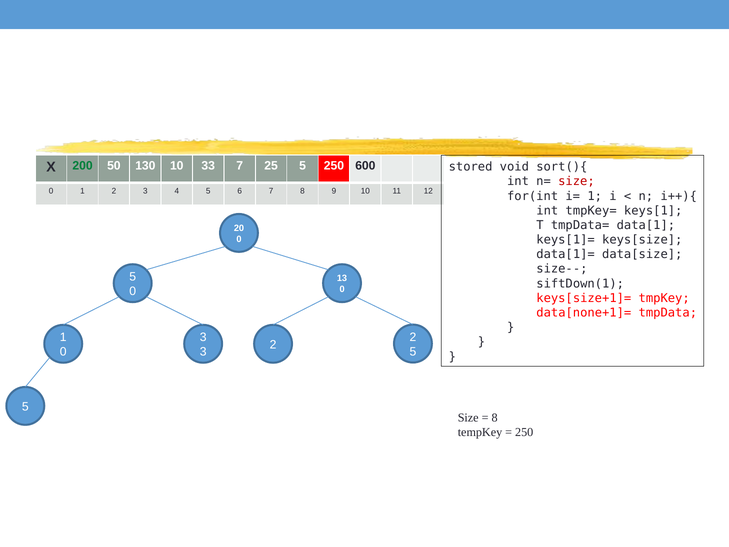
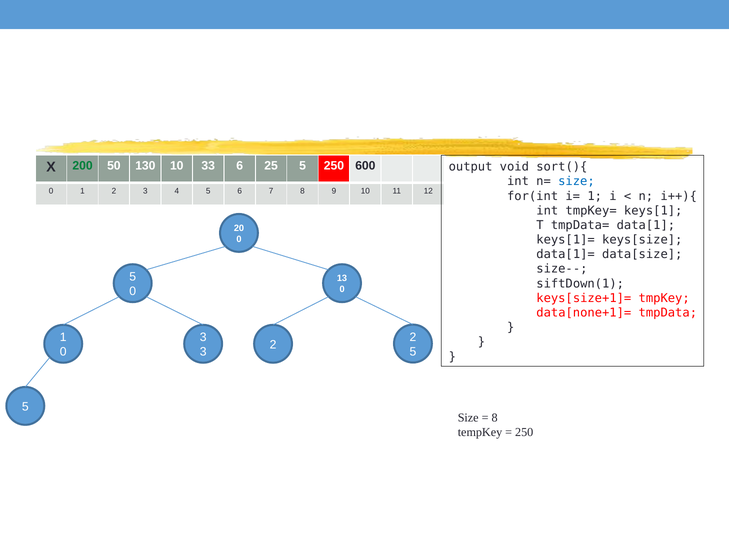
33 7: 7 -> 6
stored: stored -> output
size at (576, 181) colour: red -> blue
